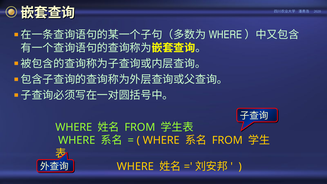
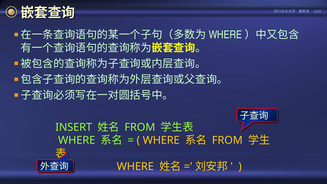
WHERE at (74, 127): WHERE -> INSERT
